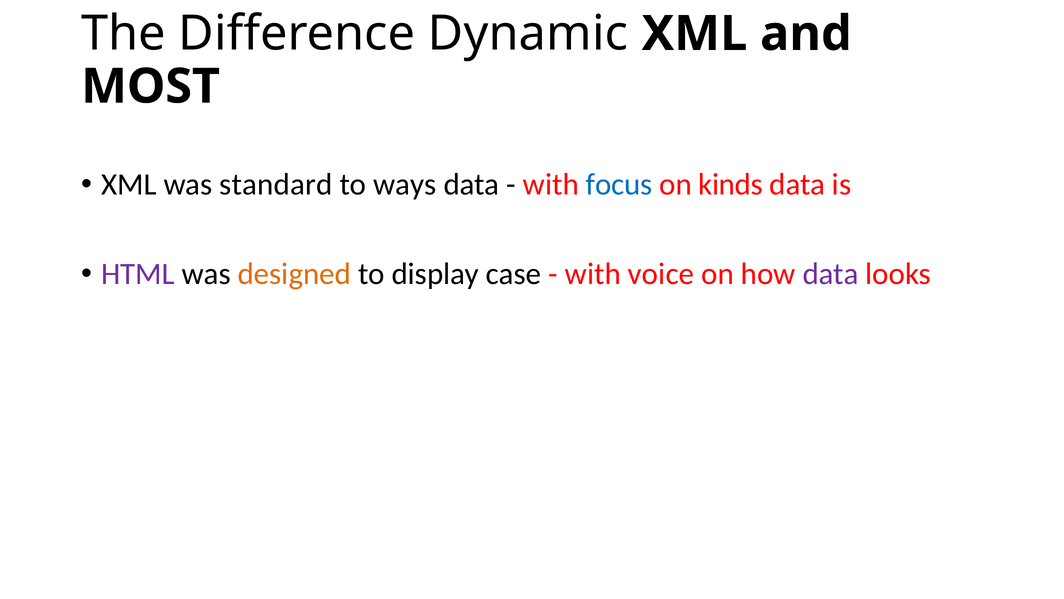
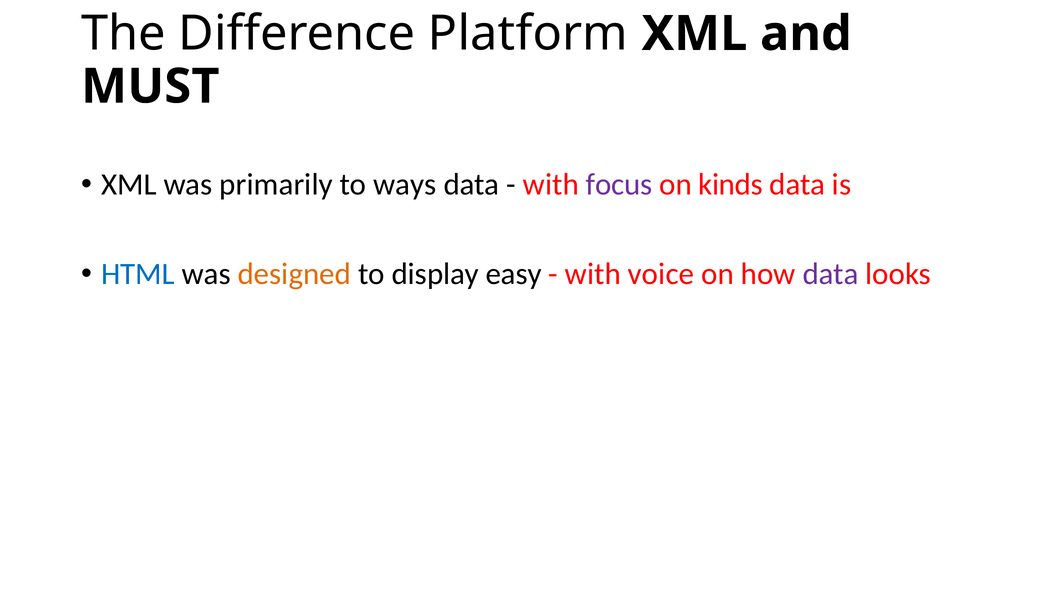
Dynamic: Dynamic -> Platform
MOST: MOST -> MUST
standard: standard -> primarily
focus colour: blue -> purple
HTML colour: purple -> blue
case: case -> easy
